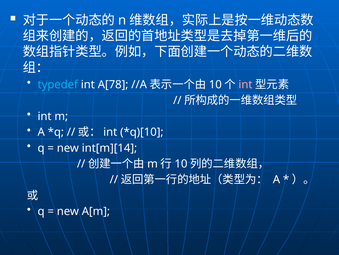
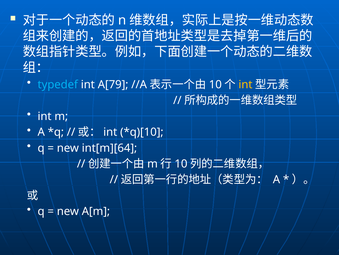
A[78: A[78 -> A[79
int at (245, 84) colour: pink -> yellow
int[m][14: int[m][14 -> int[m][64
